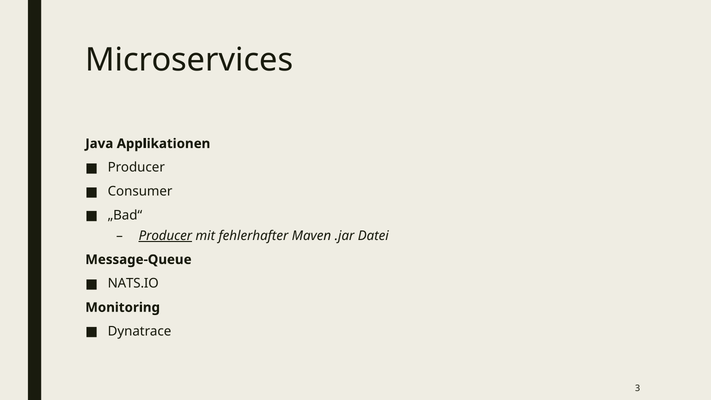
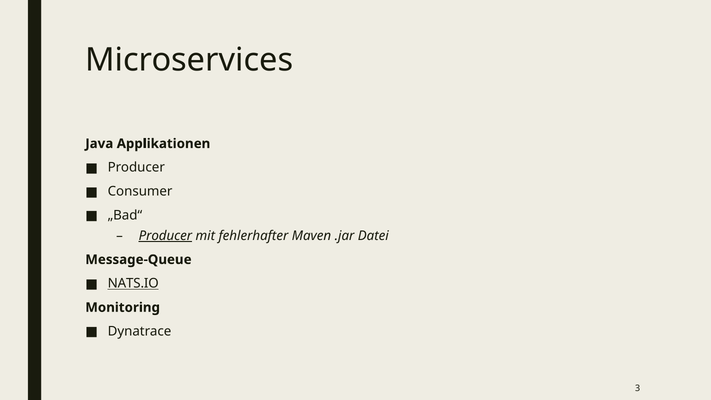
NATS.IO underline: none -> present
